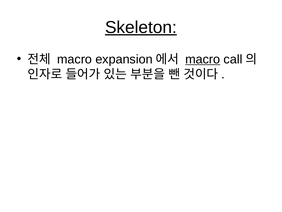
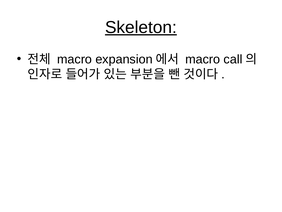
macro at (203, 59) underline: present -> none
